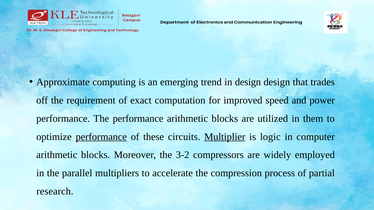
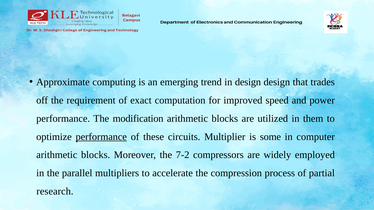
The performance: performance -> modification
Multiplier underline: present -> none
logic: logic -> some
3-2: 3-2 -> 7-2
